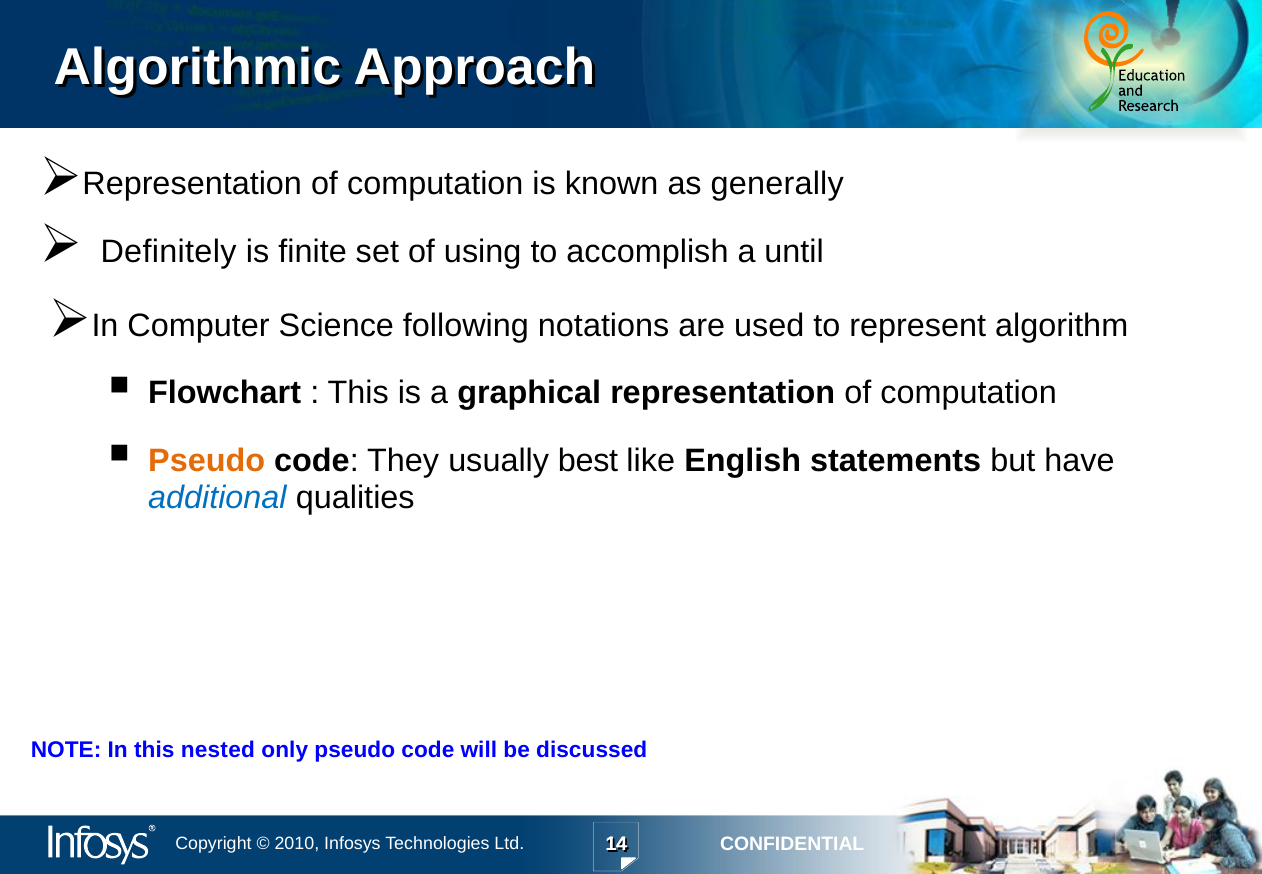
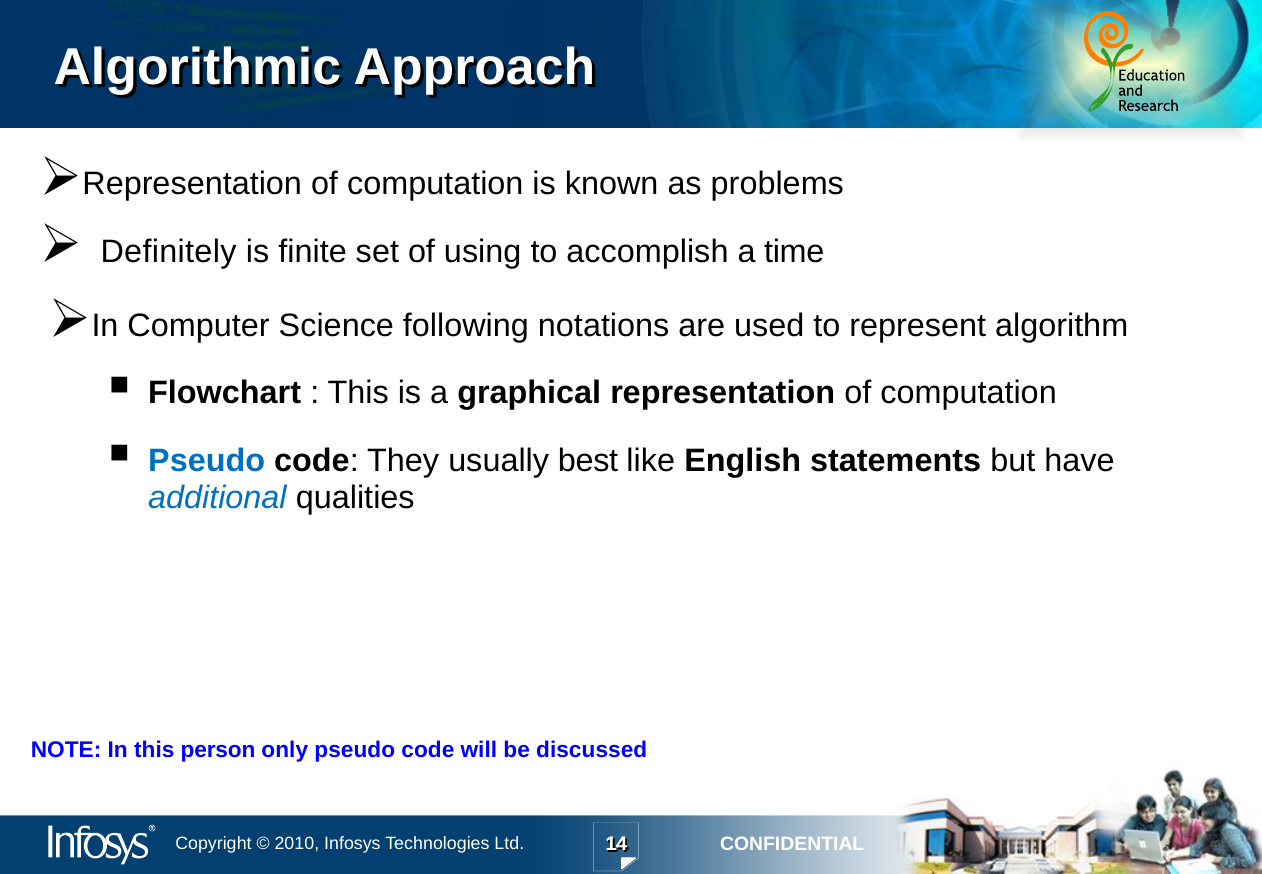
generally: generally -> problems
until: until -> time
Pseudo at (207, 460) colour: orange -> blue
nested: nested -> person
